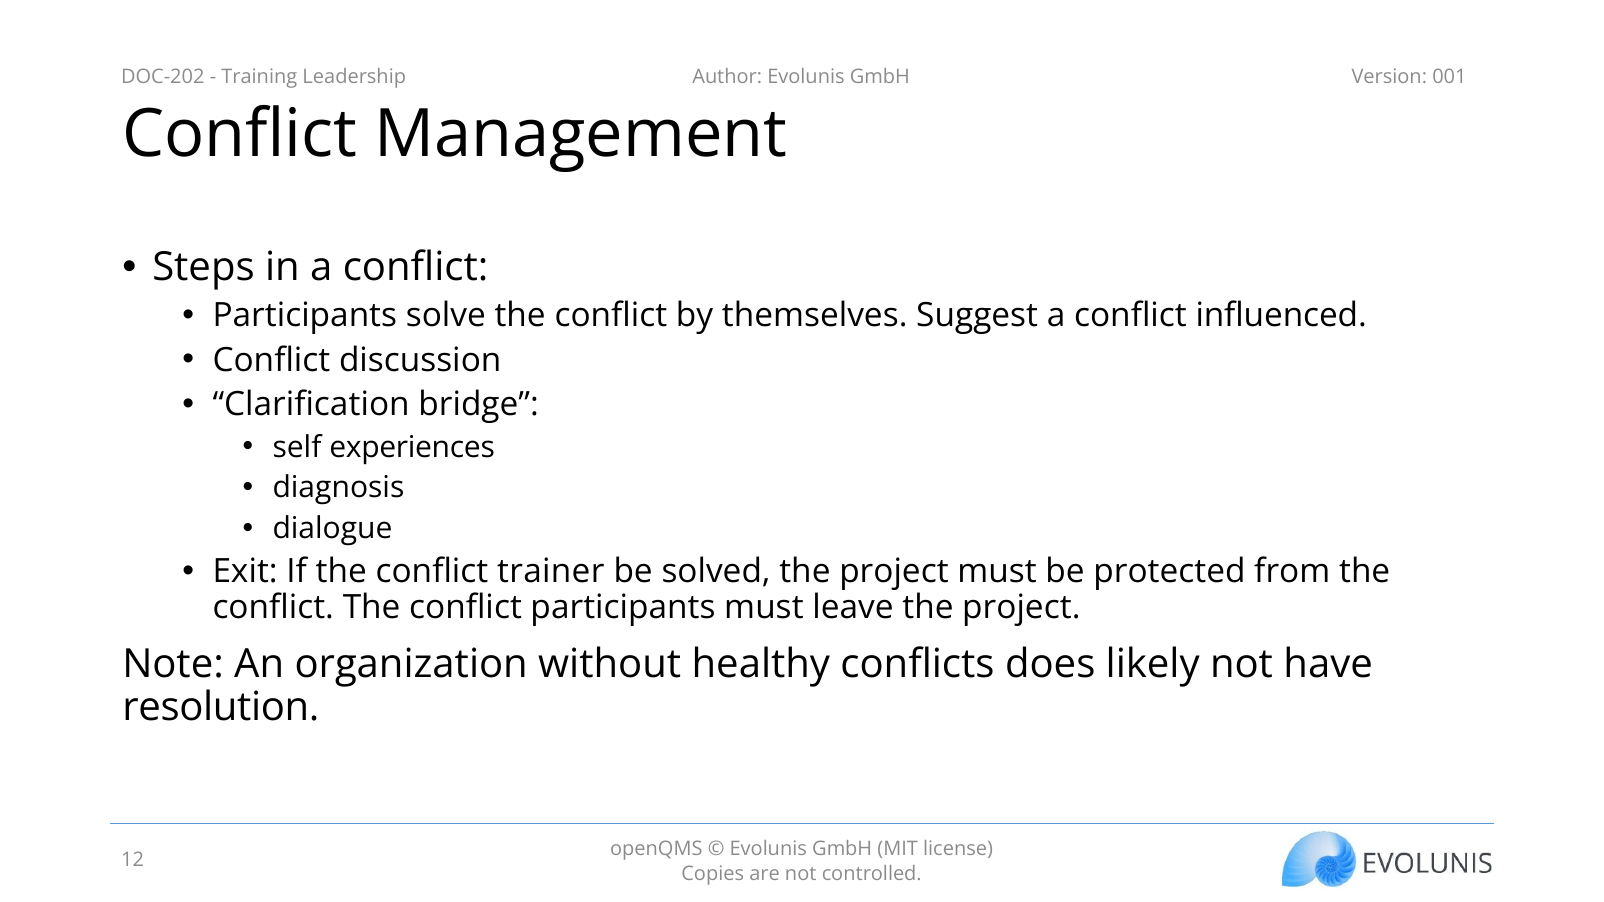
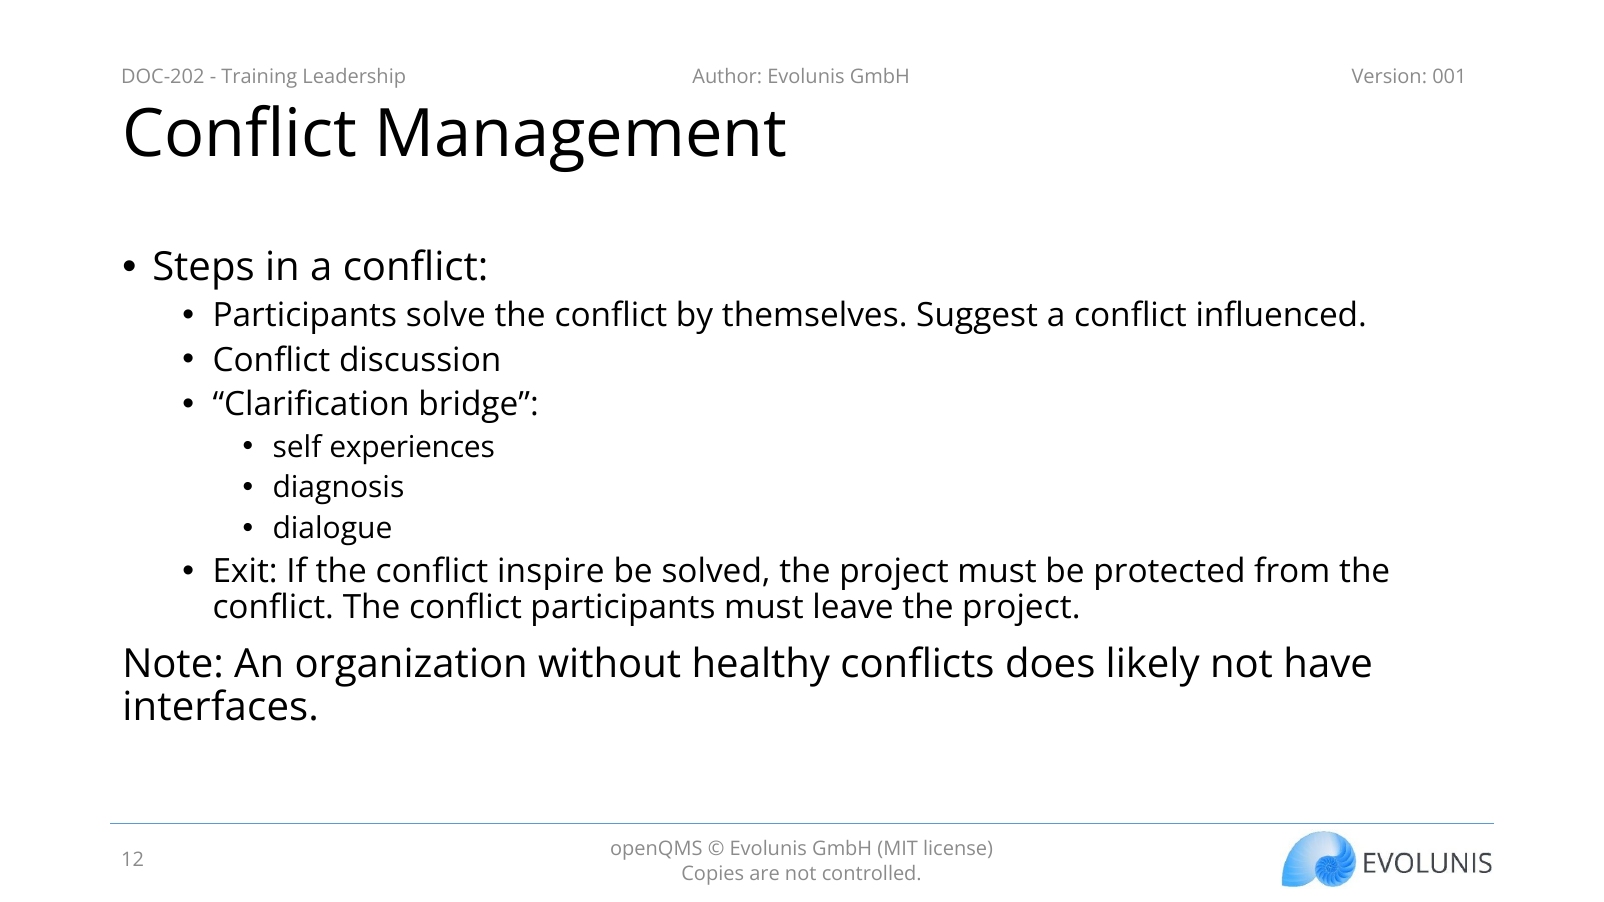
trainer: trainer -> inspire
resolution: resolution -> interfaces
